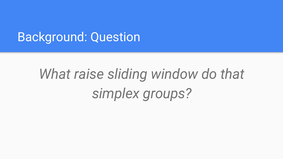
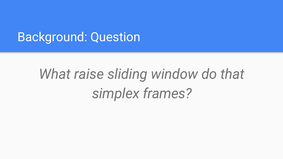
groups: groups -> frames
